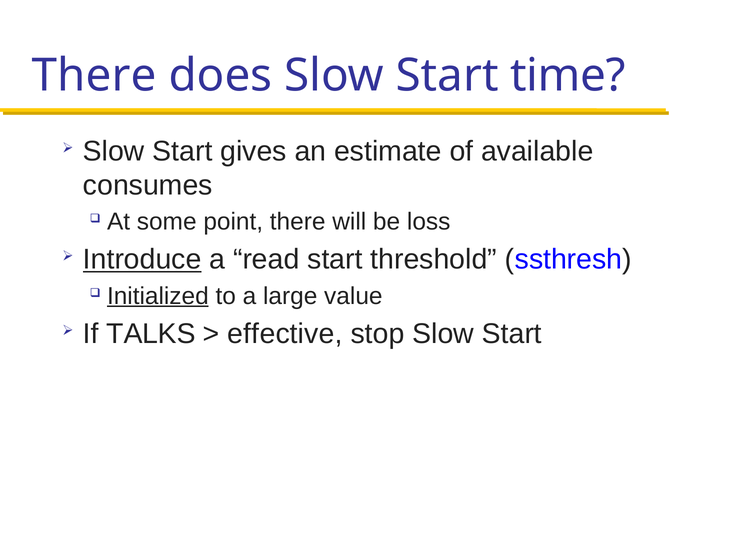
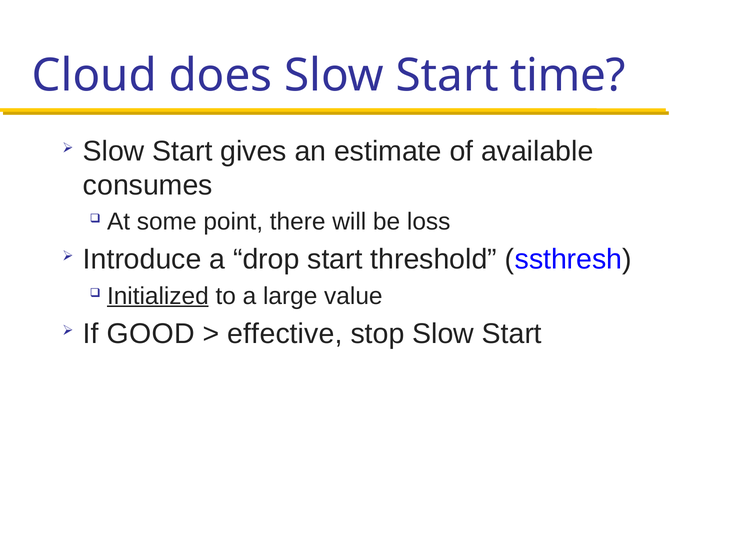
There at (94, 76): There -> Cloud
Introduce underline: present -> none
read: read -> drop
TALKS: TALKS -> GOOD
